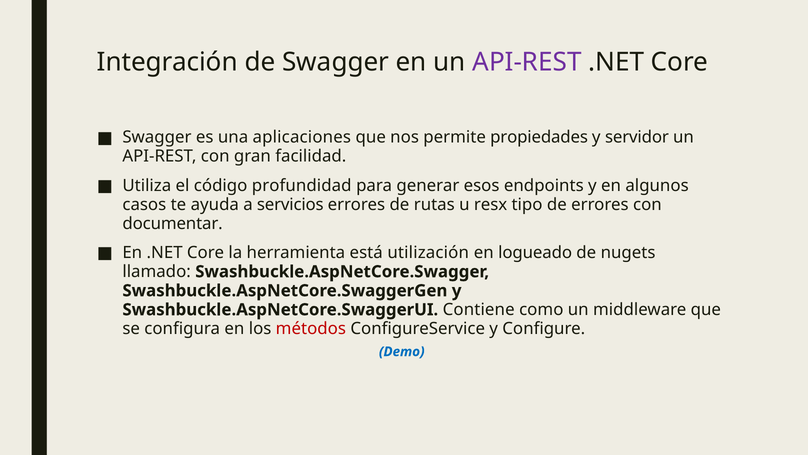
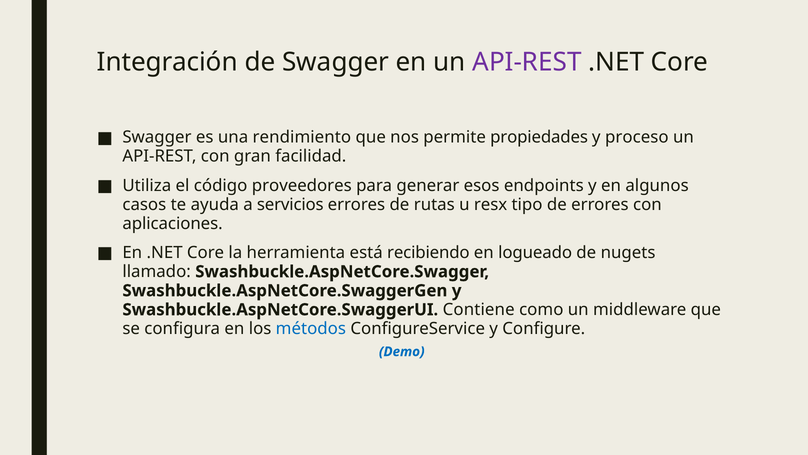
aplicaciones: aplicaciones -> rendimiento
servidor: servidor -> proceso
profundidad: profundidad -> proveedores
documentar: documentar -> aplicaciones
utilización: utilización -> recibiendo
métodos colour: red -> blue
